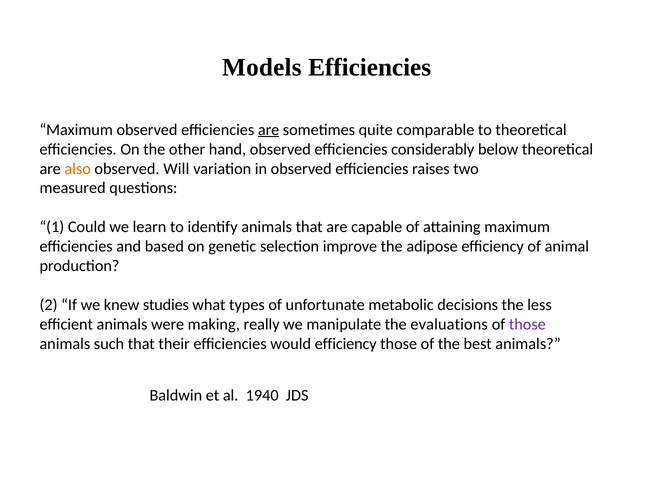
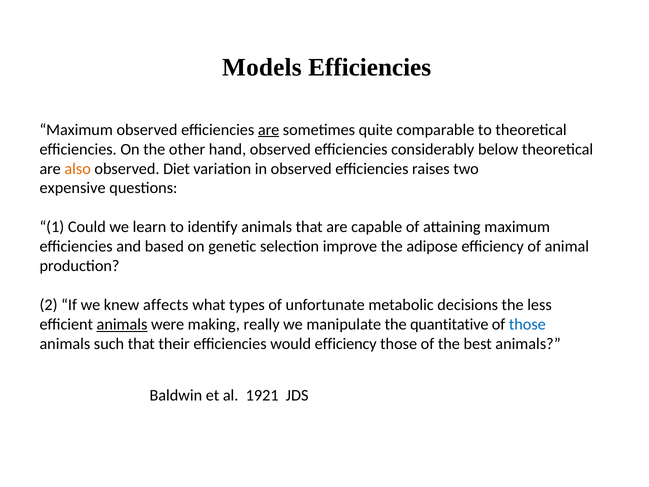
Will: Will -> Diet
measured: measured -> expensive
studies: studies -> affects
animals at (122, 324) underline: none -> present
evaluations: evaluations -> quantitative
those at (527, 324) colour: purple -> blue
1940: 1940 -> 1921
